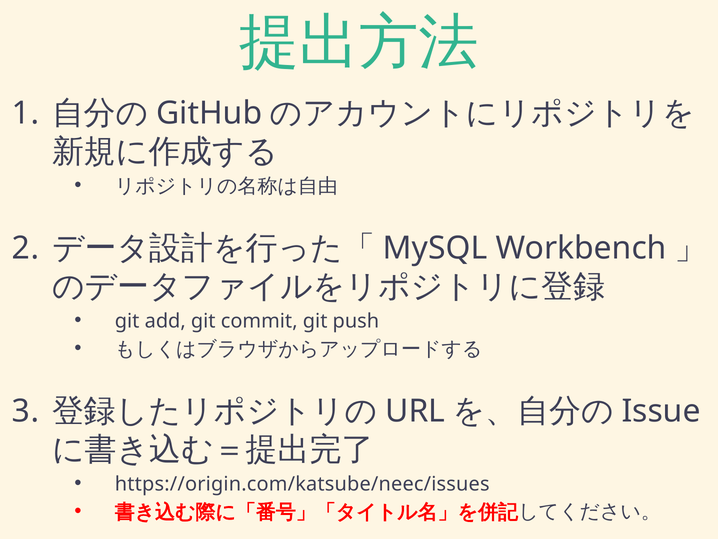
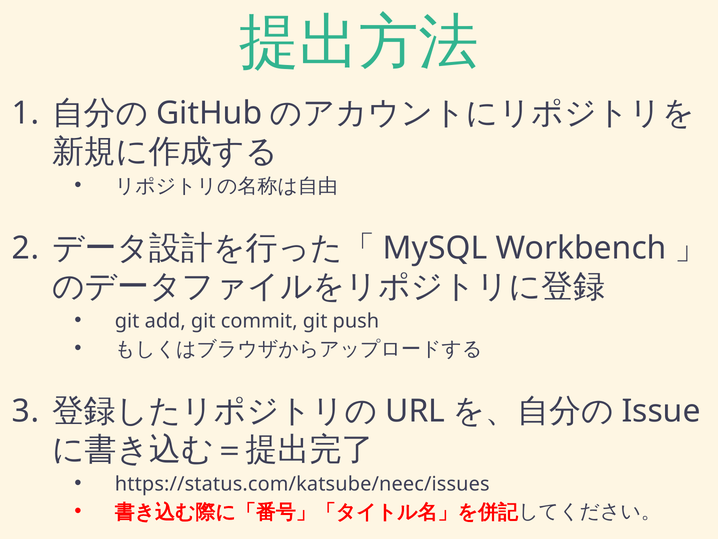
https://origin.com/katsube/neec/issues: https://origin.com/katsube/neec/issues -> https://status.com/katsube/neec/issues
